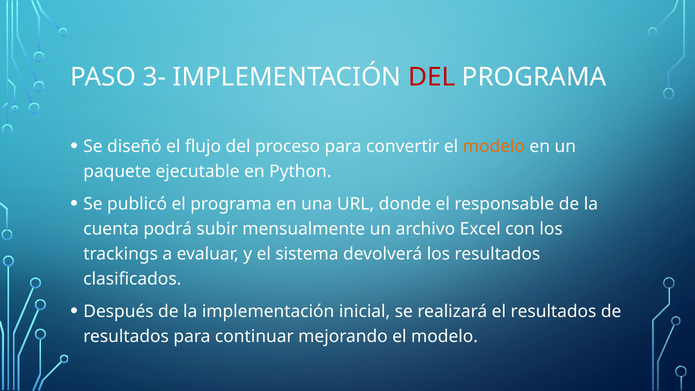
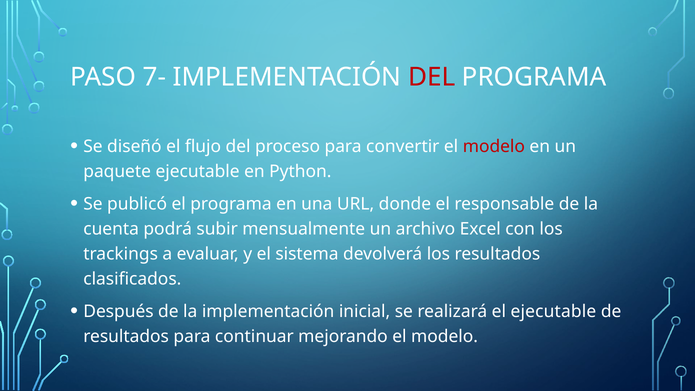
3-: 3- -> 7-
modelo at (494, 147) colour: orange -> red
el resultados: resultados -> ejecutable
